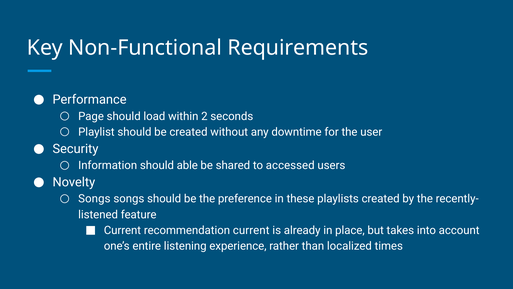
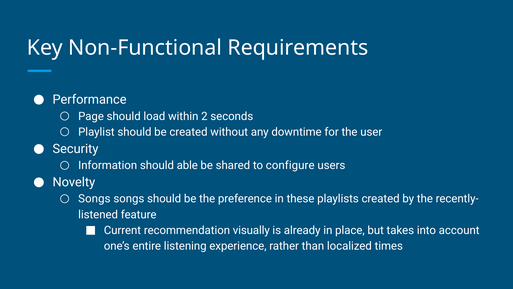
accessed: accessed -> configure
recommendation current: current -> visually
